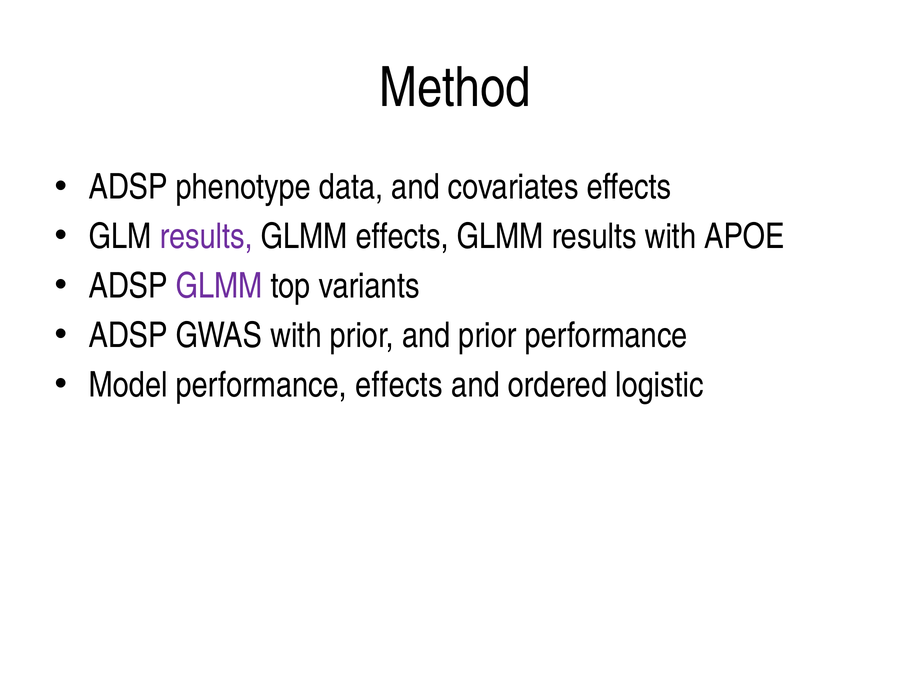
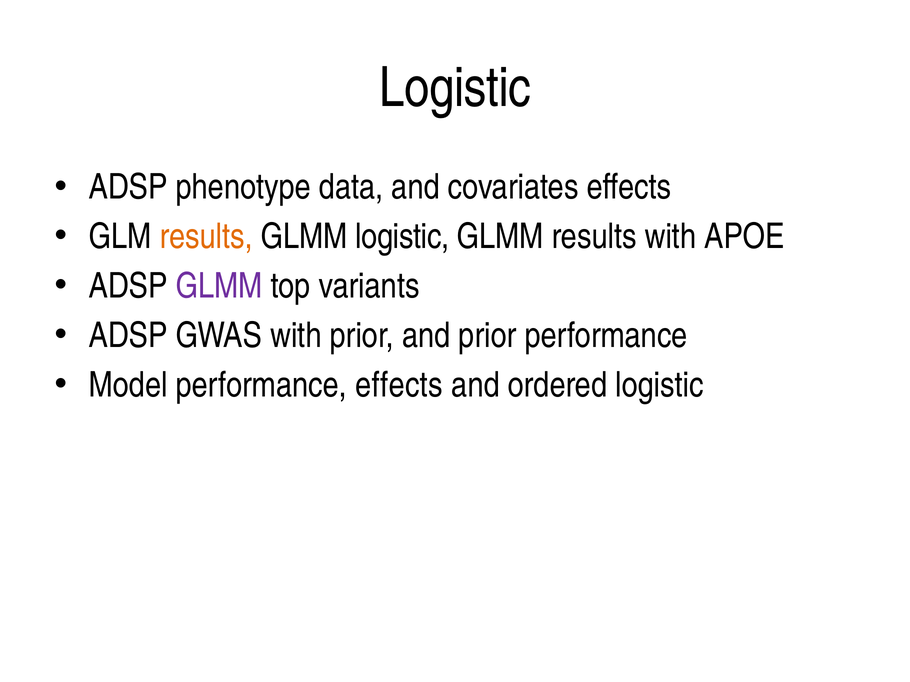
Method at (455, 88): Method -> Logistic
results at (206, 237) colour: purple -> orange
GLMM effects: effects -> logistic
